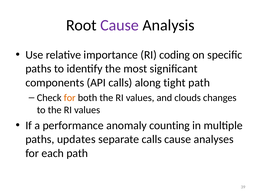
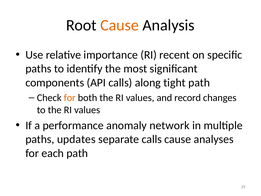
Cause at (120, 25) colour: purple -> orange
coding: coding -> recent
clouds: clouds -> record
counting: counting -> network
